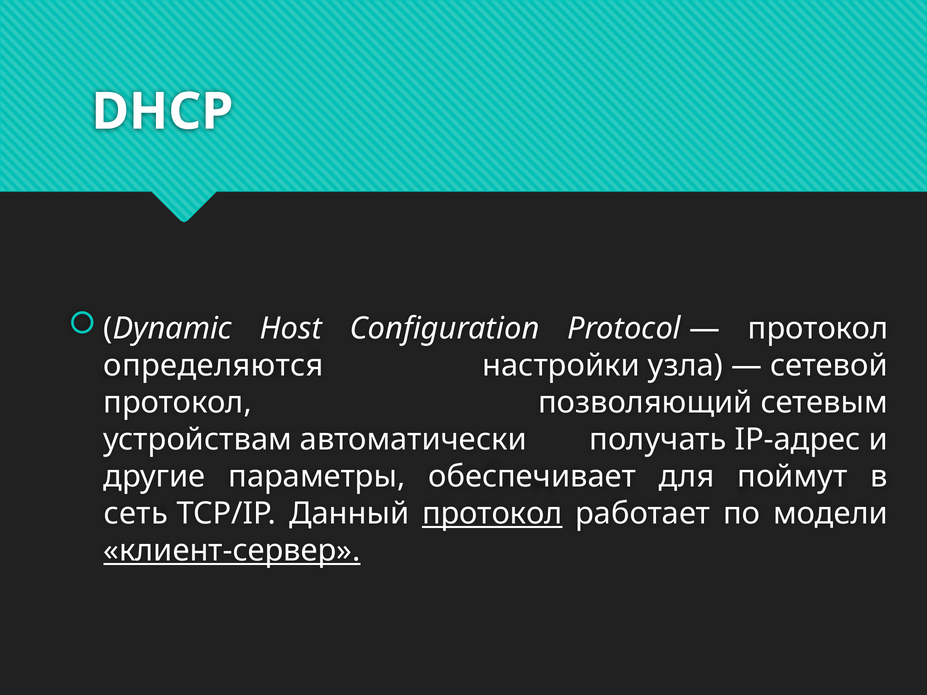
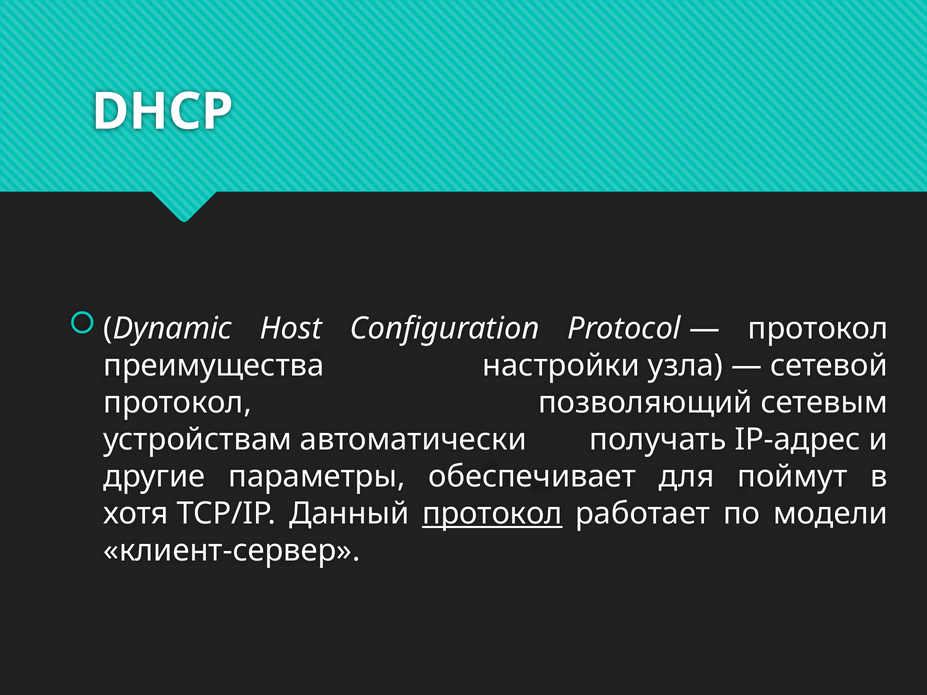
определяются: определяются -> преимущества
сеть: сеть -> хотя
клиент-сервер underline: present -> none
